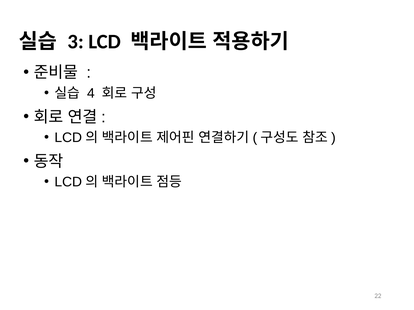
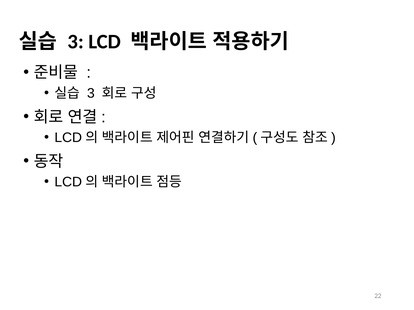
4 at (91, 93): 4 -> 3
